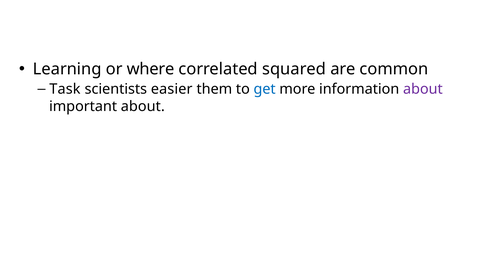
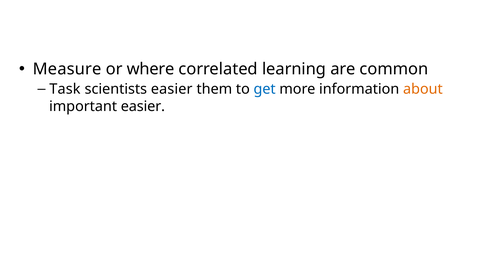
Learning: Learning -> Measure
squared: squared -> learning
about at (423, 89) colour: purple -> orange
important about: about -> easier
